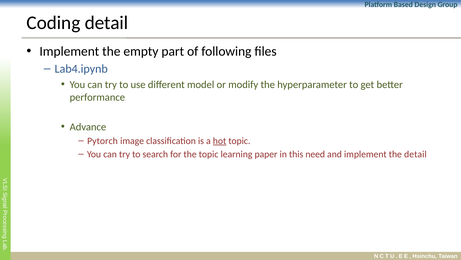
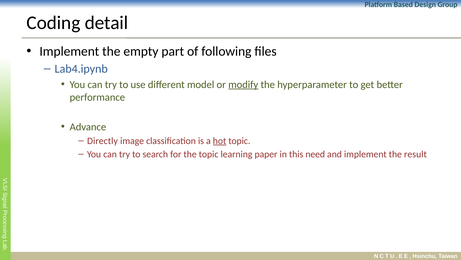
modify underline: none -> present
Pytorch: Pytorch -> Directly
the detail: detail -> result
